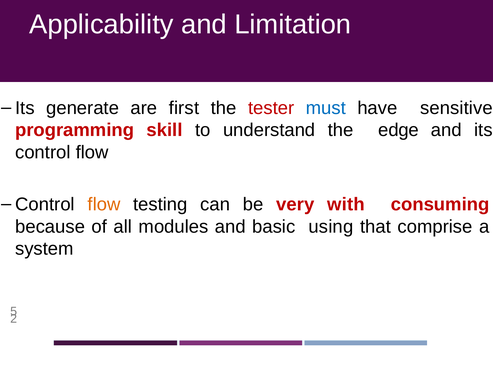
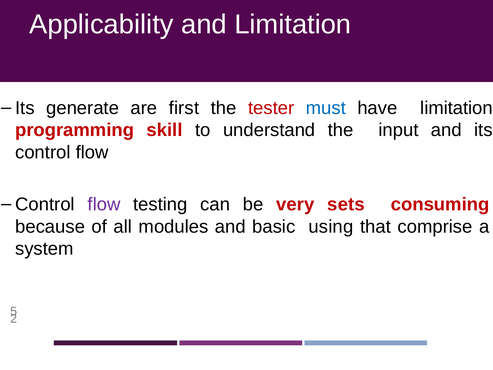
have sensitive: sensitive -> limitation
edge: edge -> input
flow at (104, 204) colour: orange -> purple
with: with -> sets
